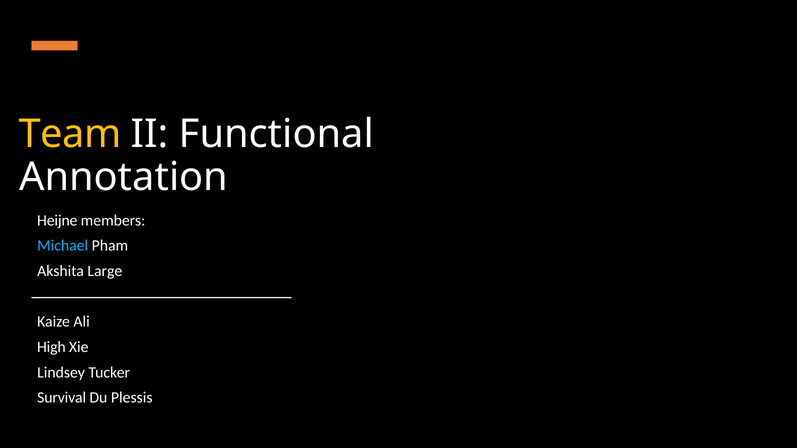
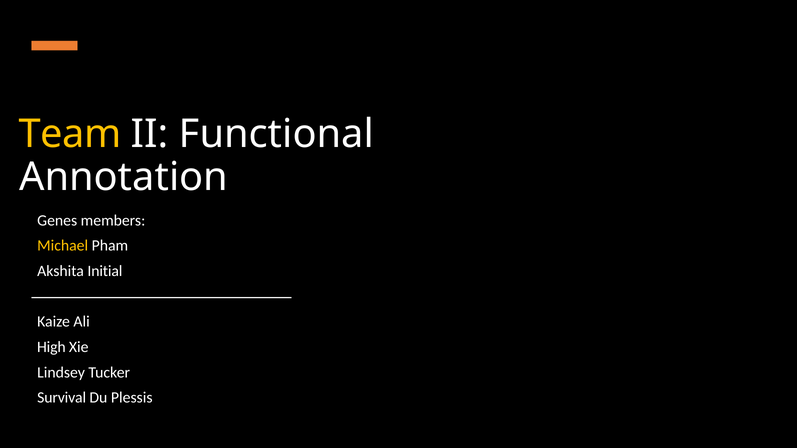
Heijne: Heijne -> Genes
Michael colour: light blue -> yellow
Large: Large -> Initial
